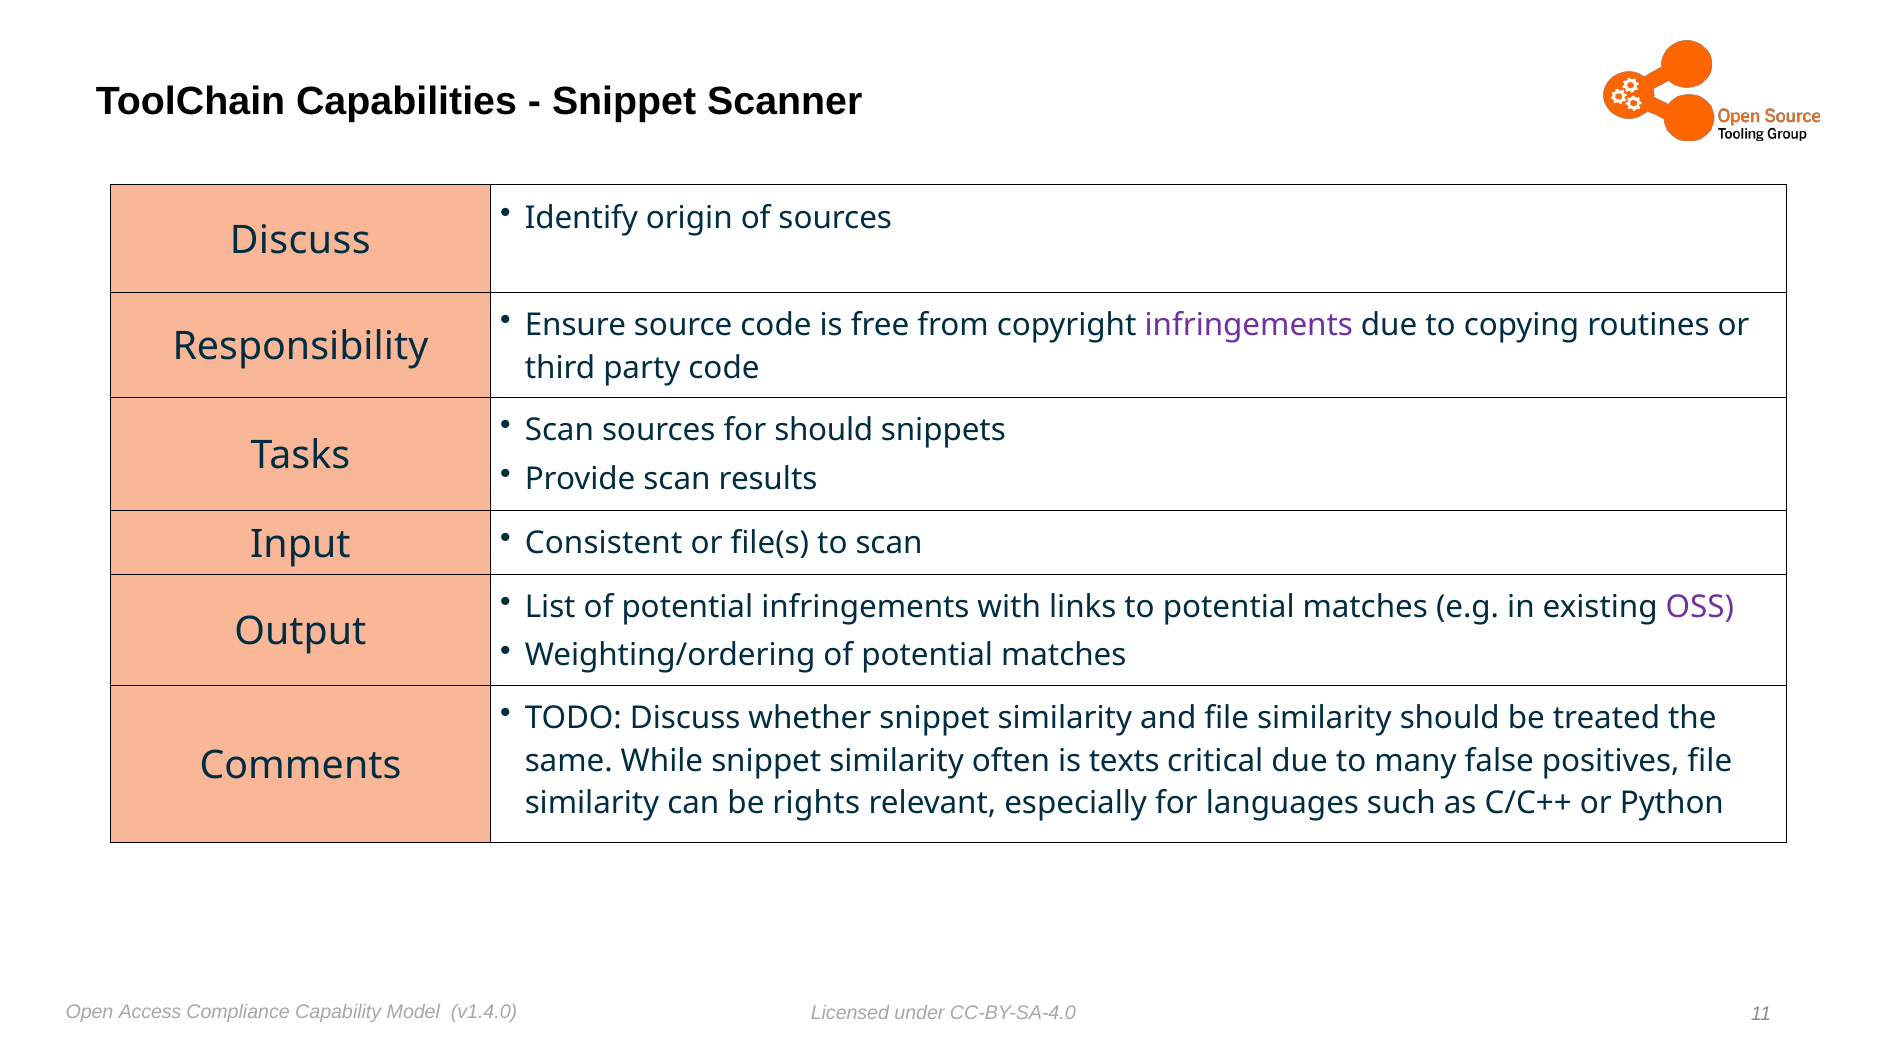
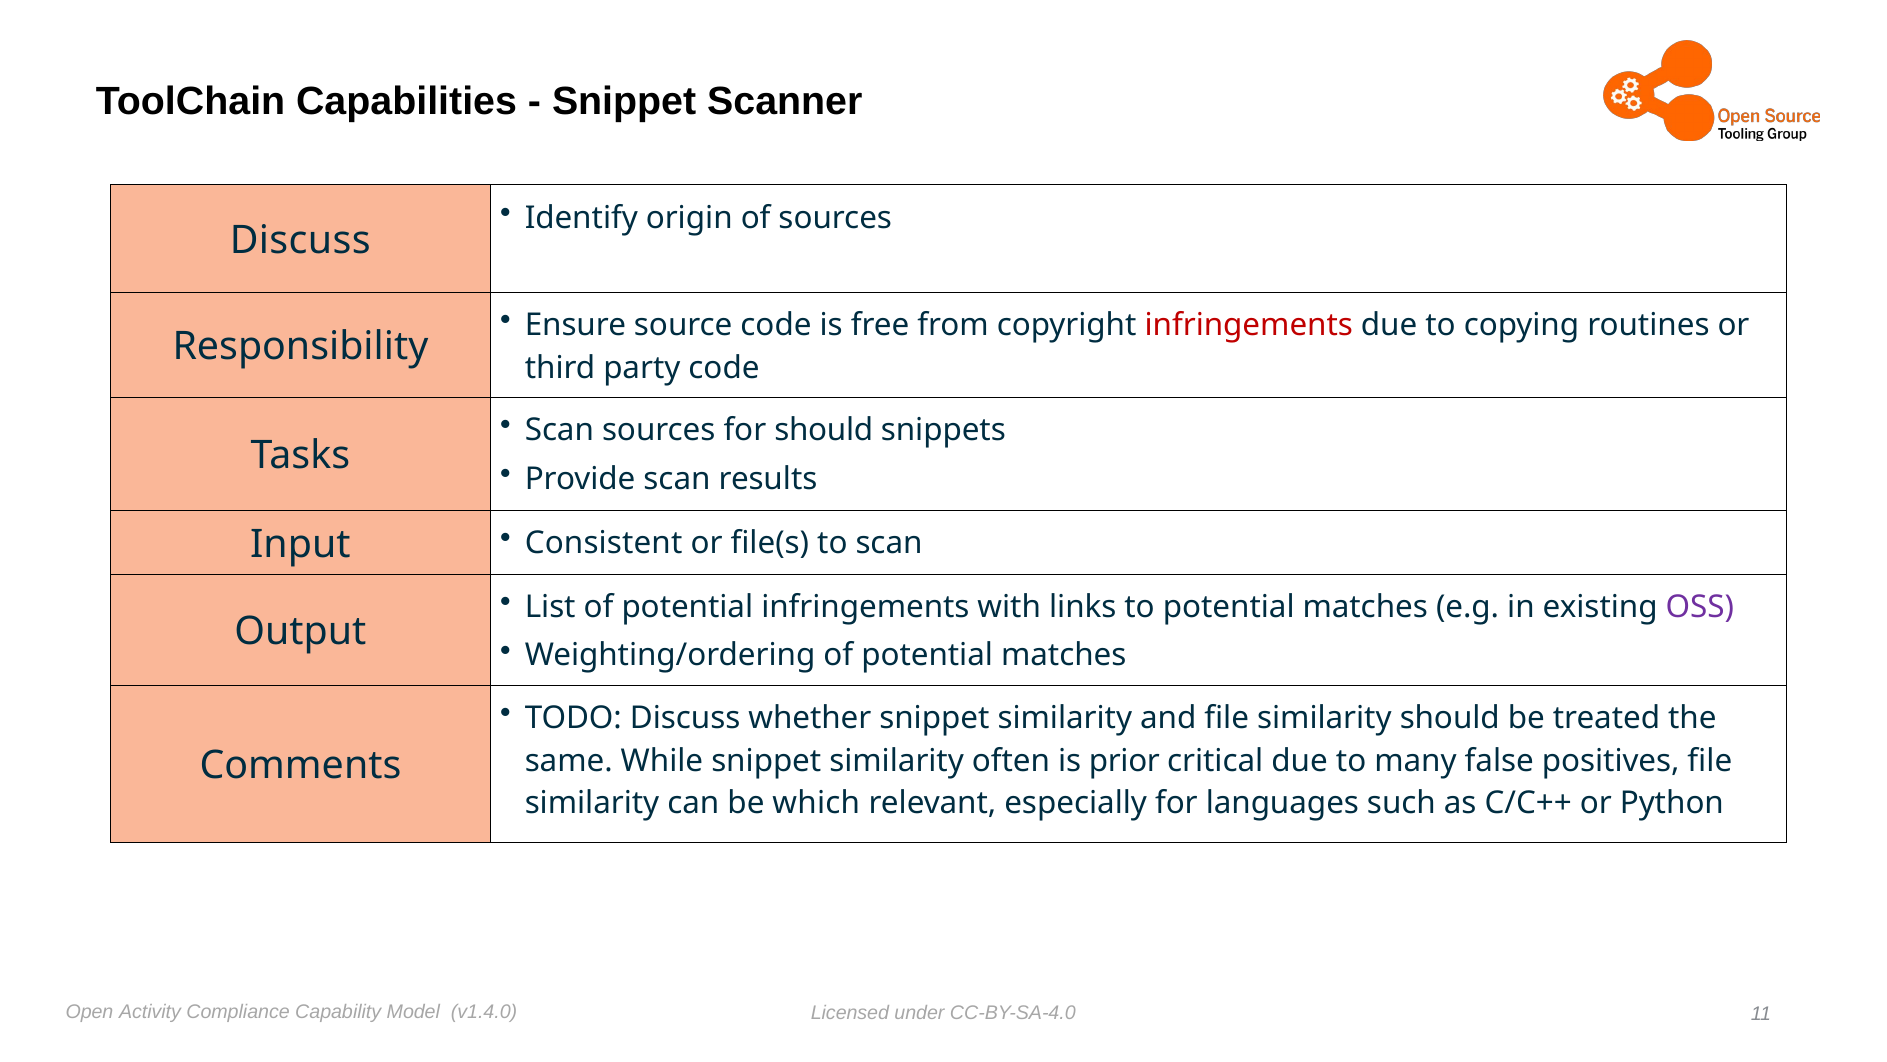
infringements at (1249, 325) colour: purple -> red
texts: texts -> prior
rights: rights -> which
Access: Access -> Activity
